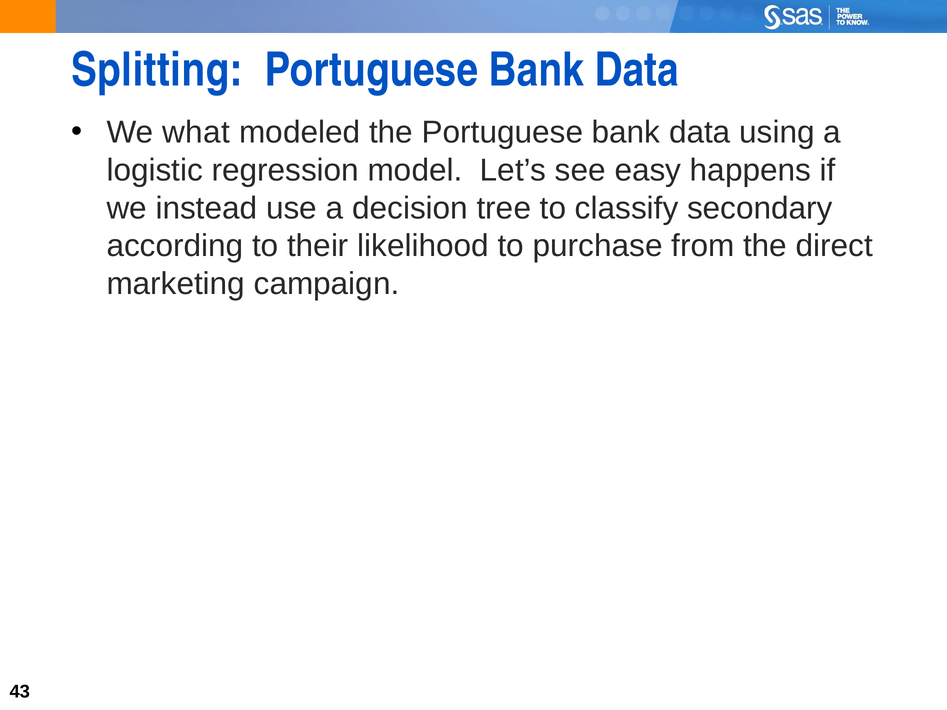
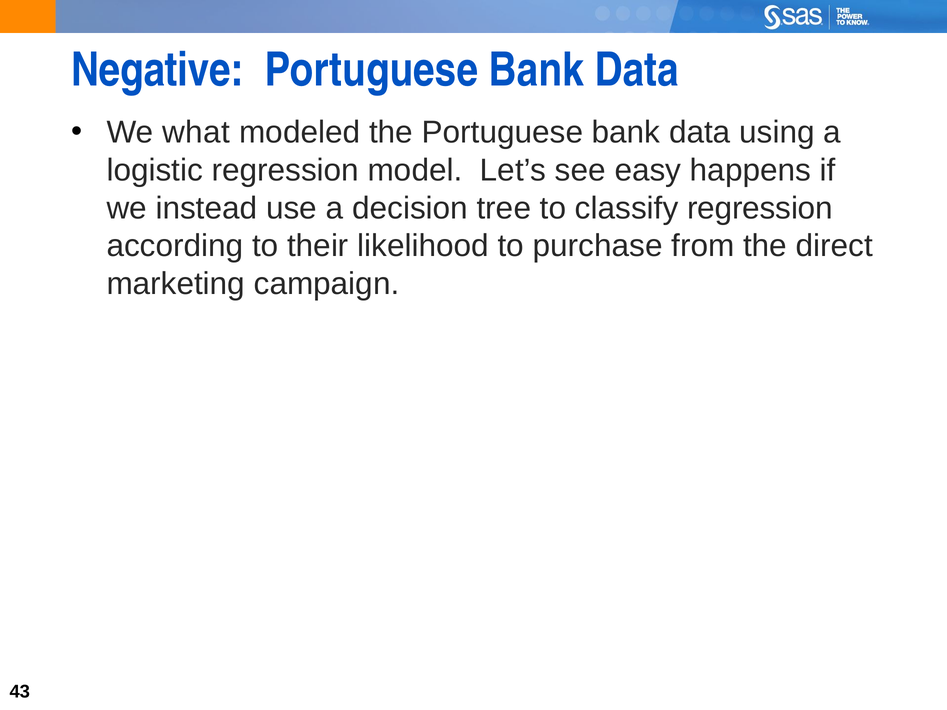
Splitting: Splitting -> Negative
classify secondary: secondary -> regression
